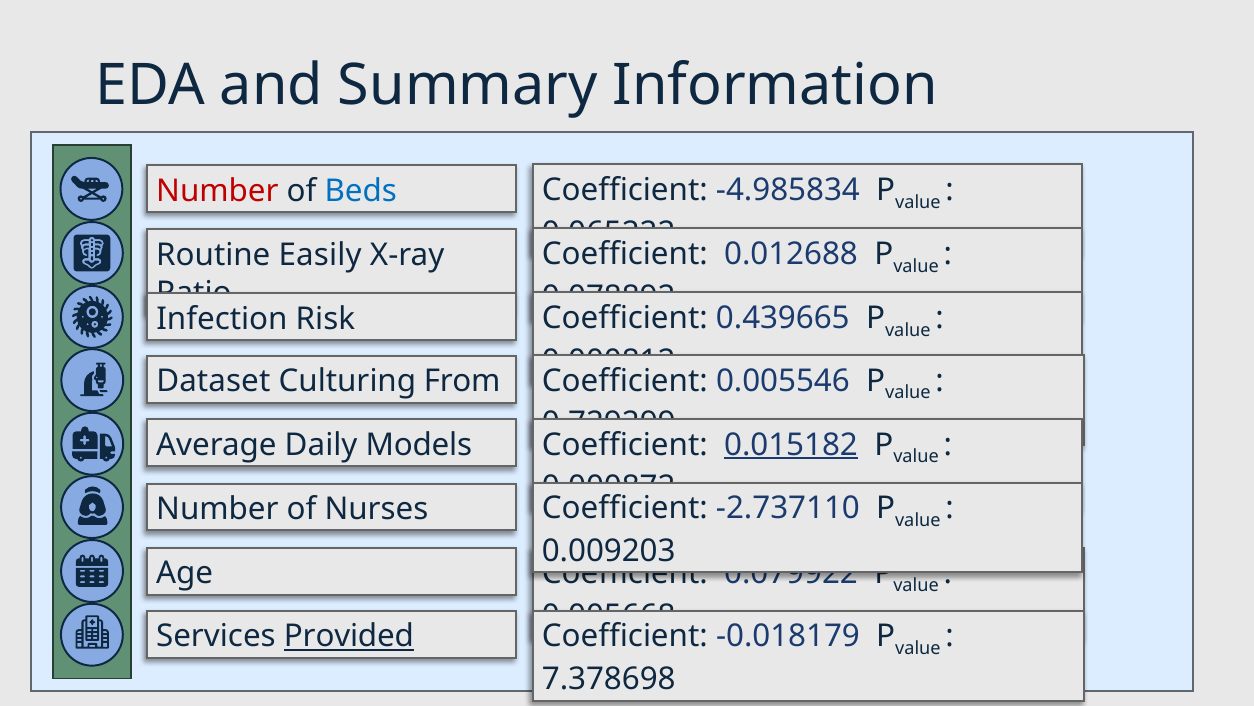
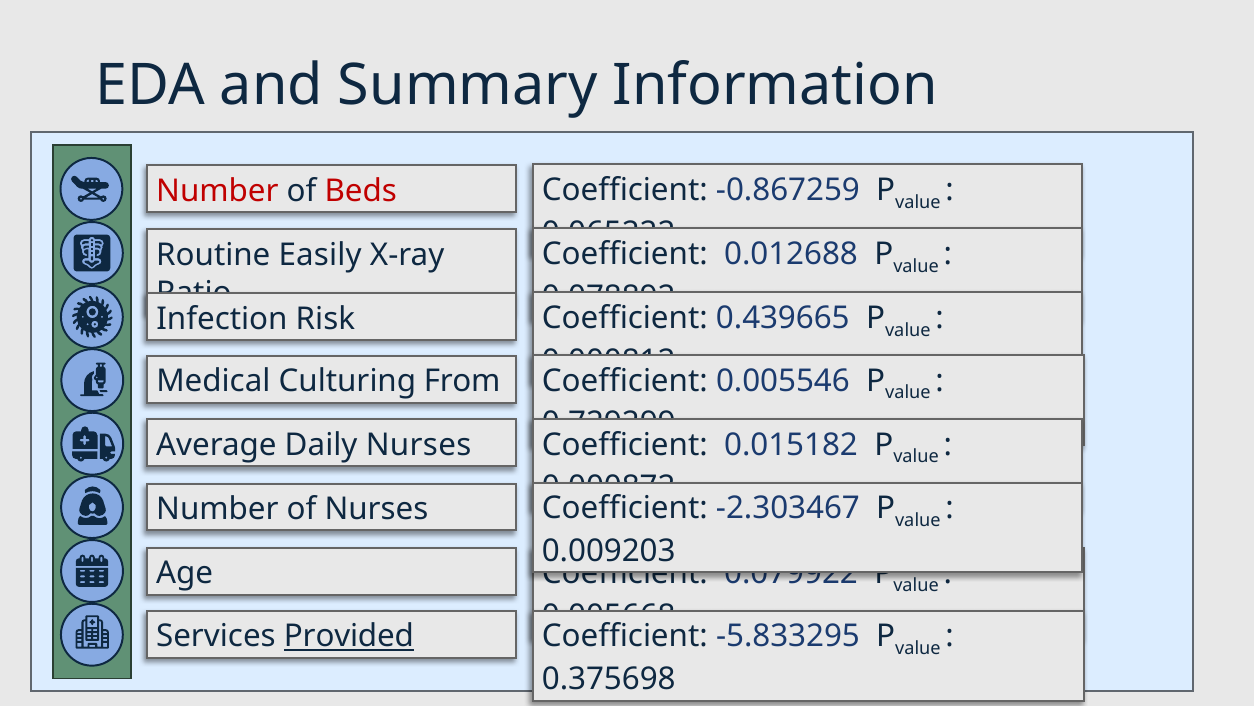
-4.985834: -4.985834 -> -0.867259
Beds colour: blue -> red
Dataset: Dataset -> Medical
0.015182 underline: present -> none
Daily Models: Models -> Nurses
-2.737110: -2.737110 -> -2.303467
-0.018179: -0.018179 -> -5.833295
7.378698: 7.378698 -> 0.375698
